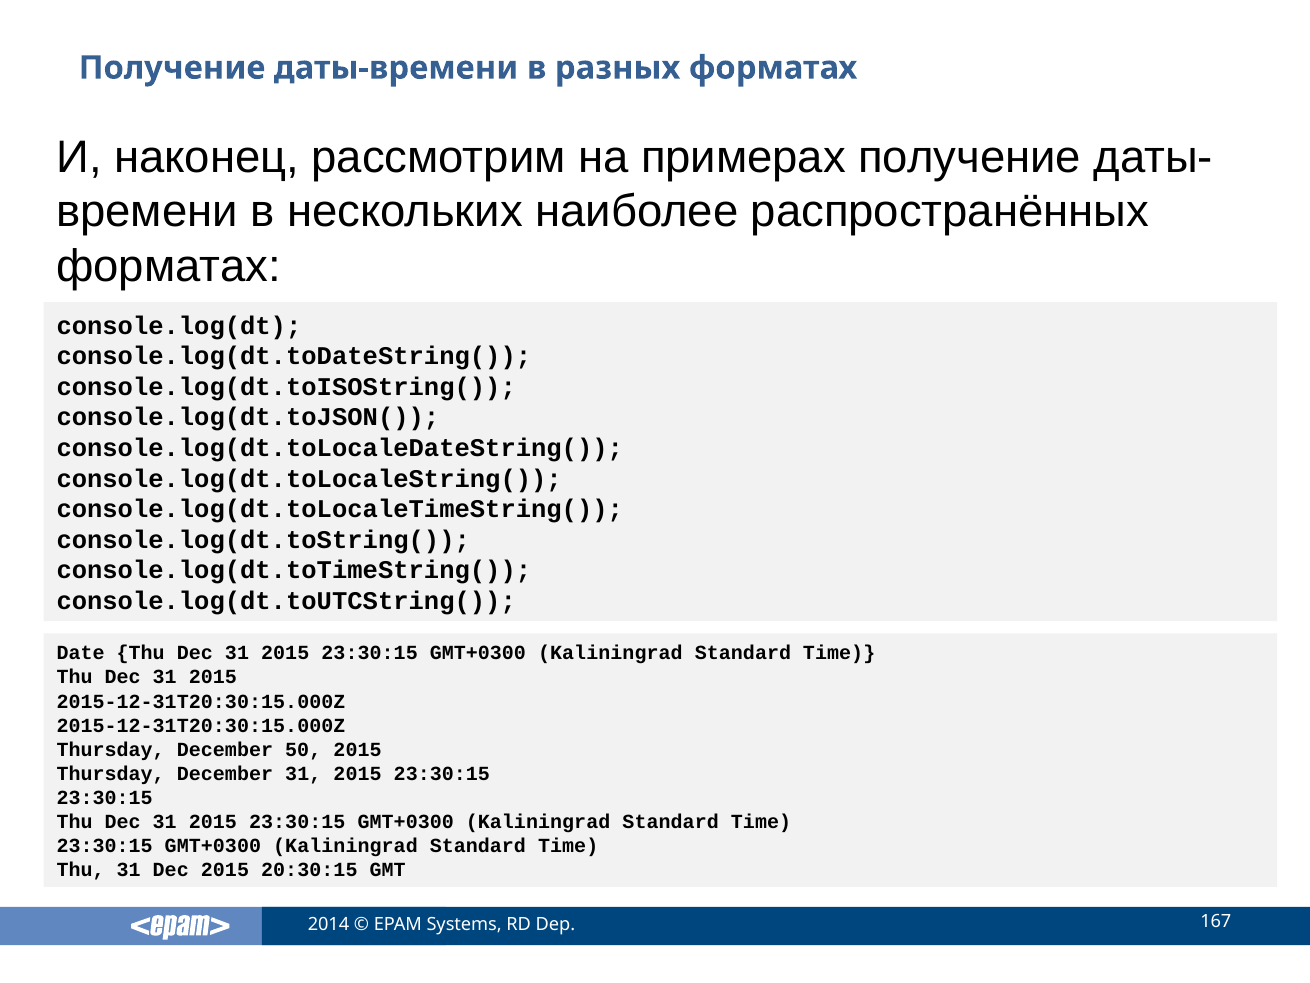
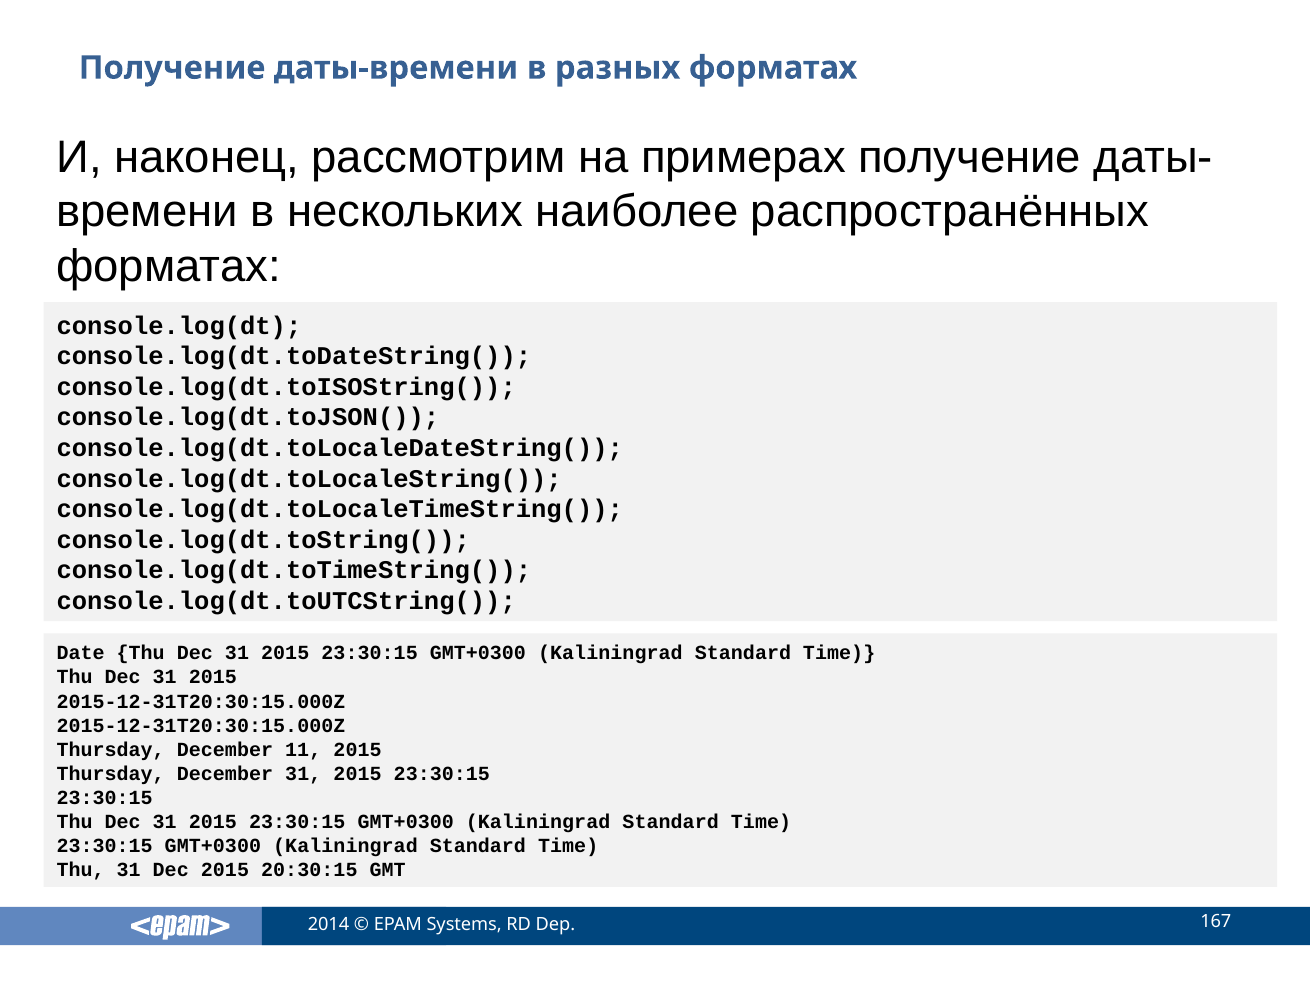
50: 50 -> 11
